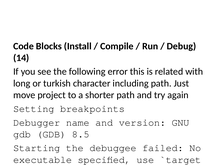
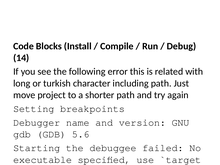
8.5: 8.5 -> 5.6
